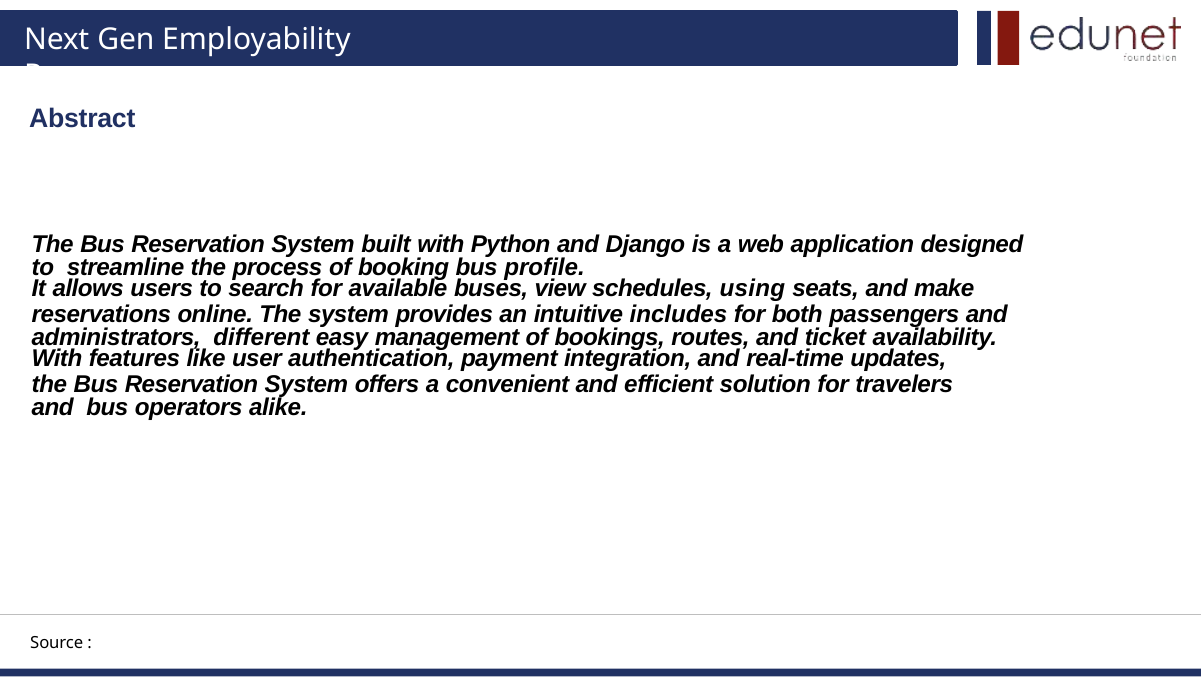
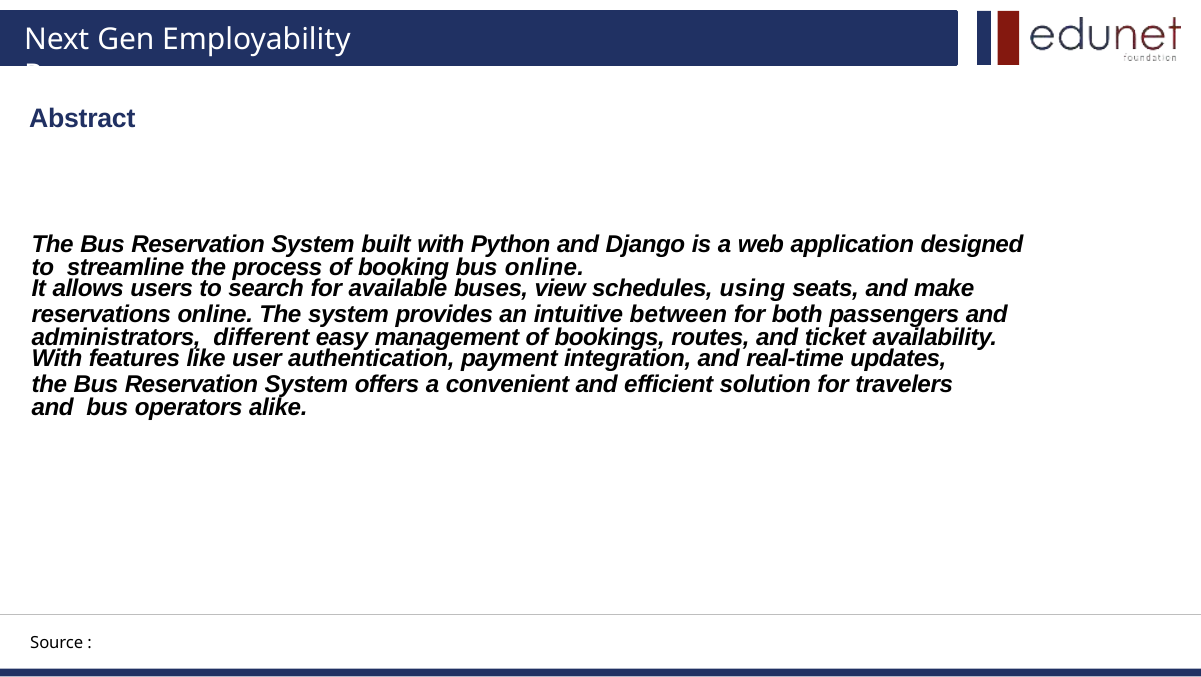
bus profile: profile -> online
includes: includes -> between
